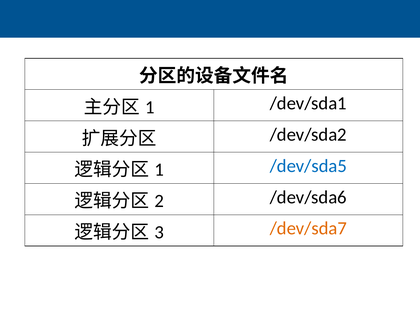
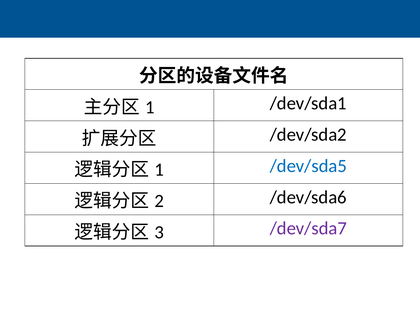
/dev/sda7 colour: orange -> purple
